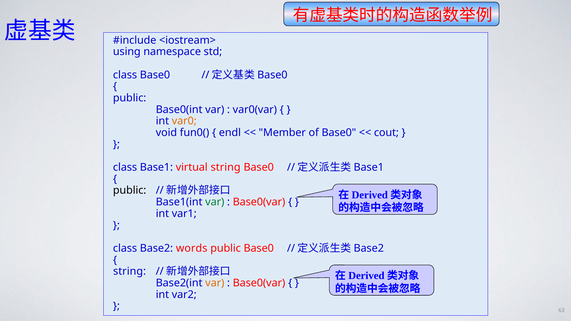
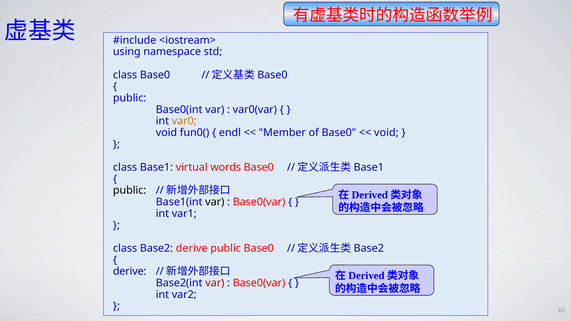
cout at (386, 133): cout -> void
virtual string: string -> words
var at (215, 202) colour: green -> black
Base2 words: words -> derive
string at (130, 272): string -> derive
var at (215, 283) colour: orange -> red
